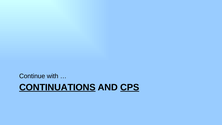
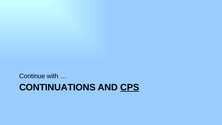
CONTINUATIONS underline: present -> none
